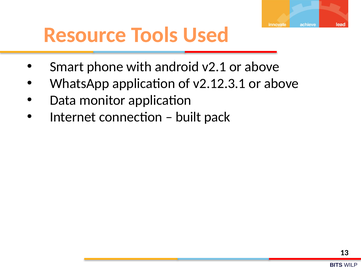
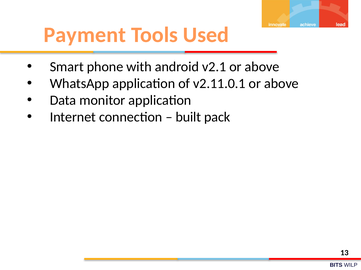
Resource: Resource -> Payment
v2.12.3.1: v2.12.3.1 -> v2.11.0.1
